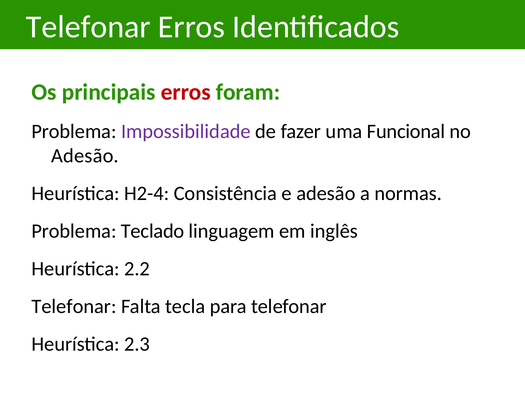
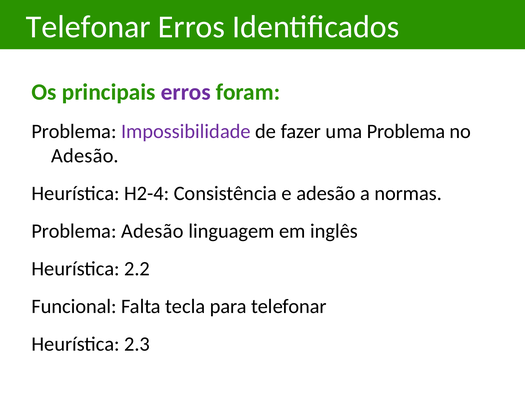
erros at (186, 92) colour: red -> purple
uma Funcional: Funcional -> Problema
Problema Teclado: Teclado -> Adesão
Telefonar at (74, 306): Telefonar -> Funcional
